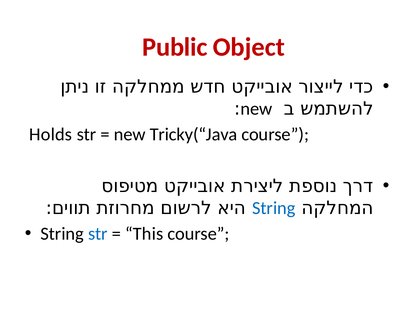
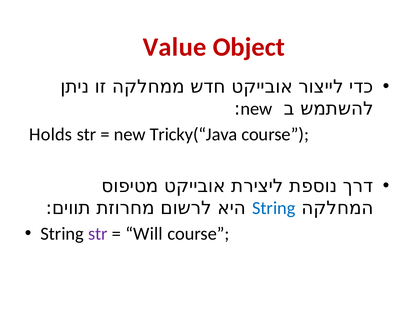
Public: Public -> Value
str at (98, 234) colour: blue -> purple
This: This -> Will
